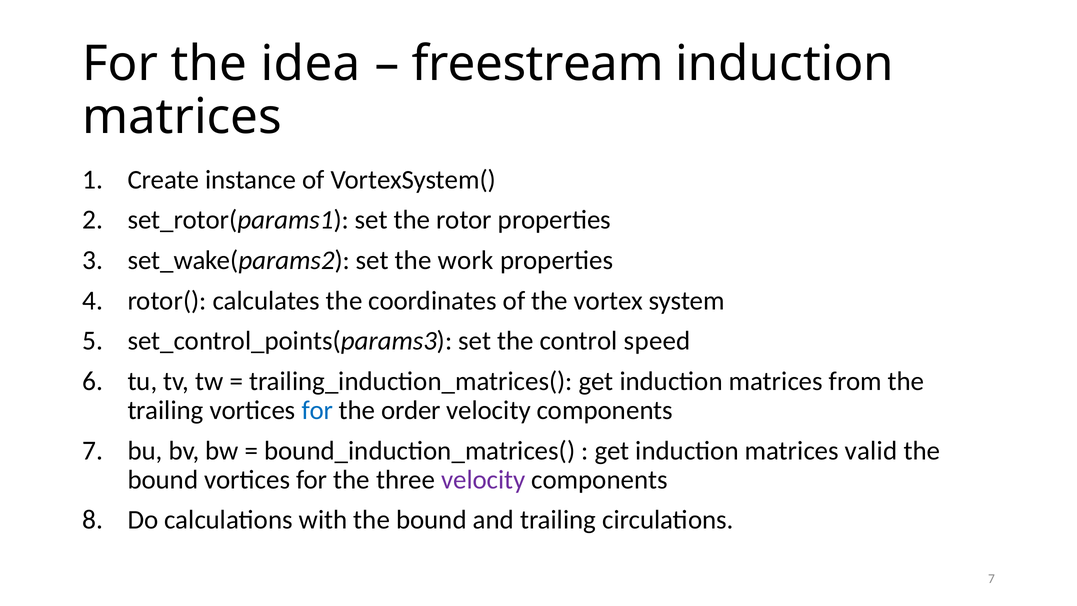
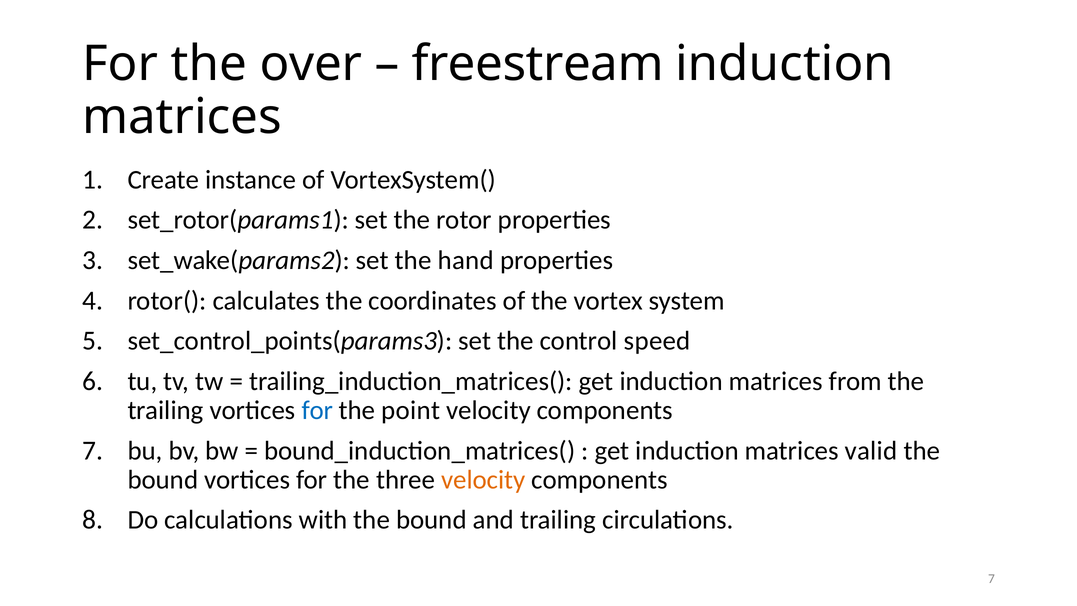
idea: idea -> over
work: work -> hand
order: order -> point
velocity at (483, 480) colour: purple -> orange
